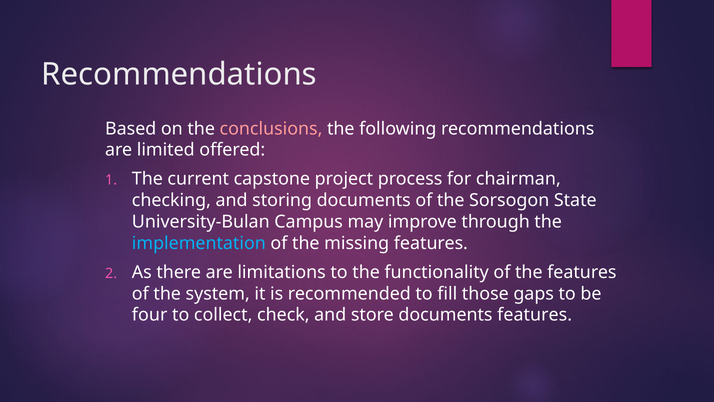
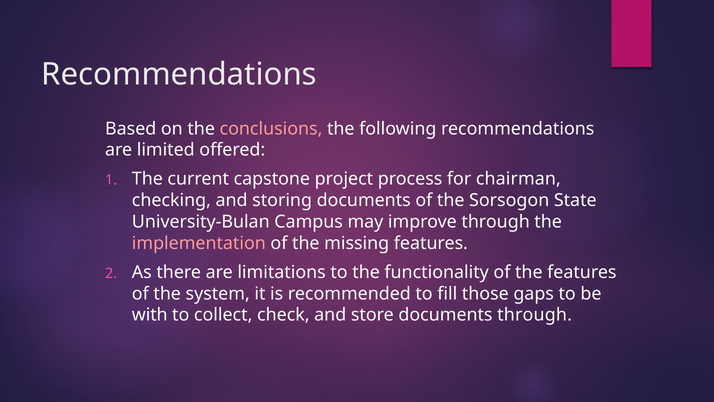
implementation colour: light blue -> pink
four: four -> with
documents features: features -> through
